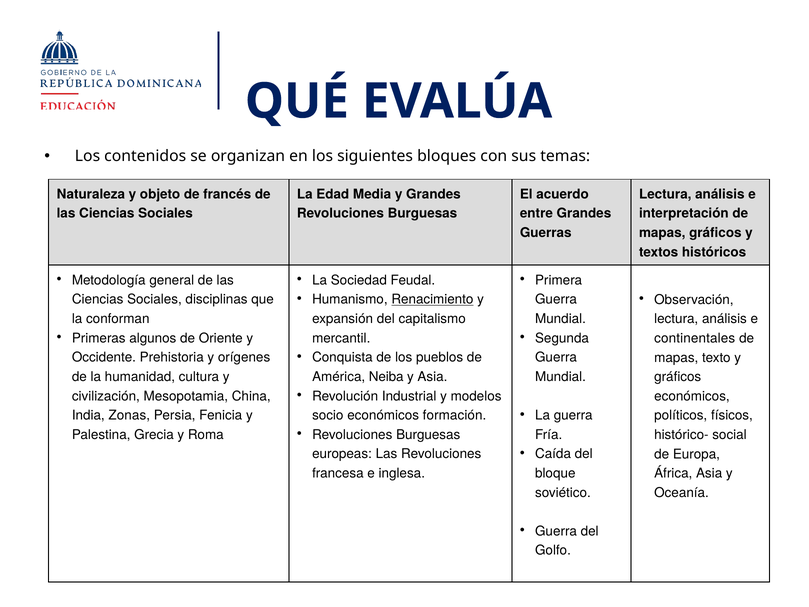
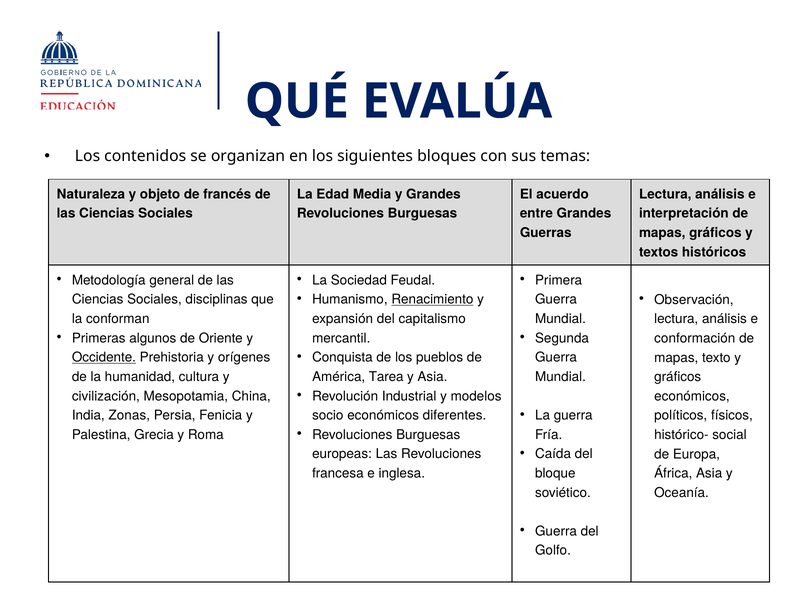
continentales: continentales -> conformación
Occidente underline: none -> present
Neiba: Neiba -> Tarea
formación: formación -> diferentes
